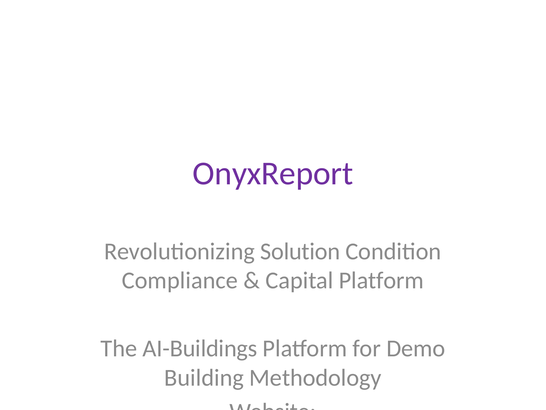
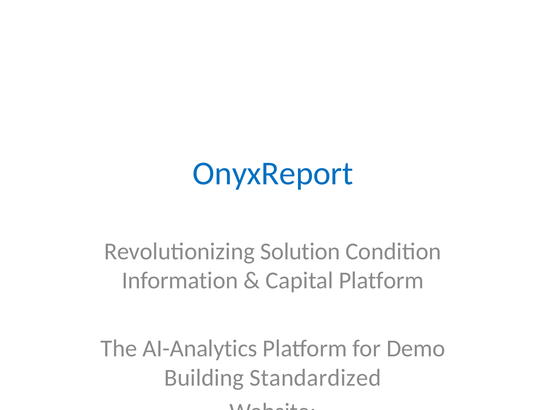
OnyxReport colour: purple -> blue
Compliance: Compliance -> Information
AI-Buildings: AI-Buildings -> AI-Analytics
Methodology: Methodology -> Standardized
